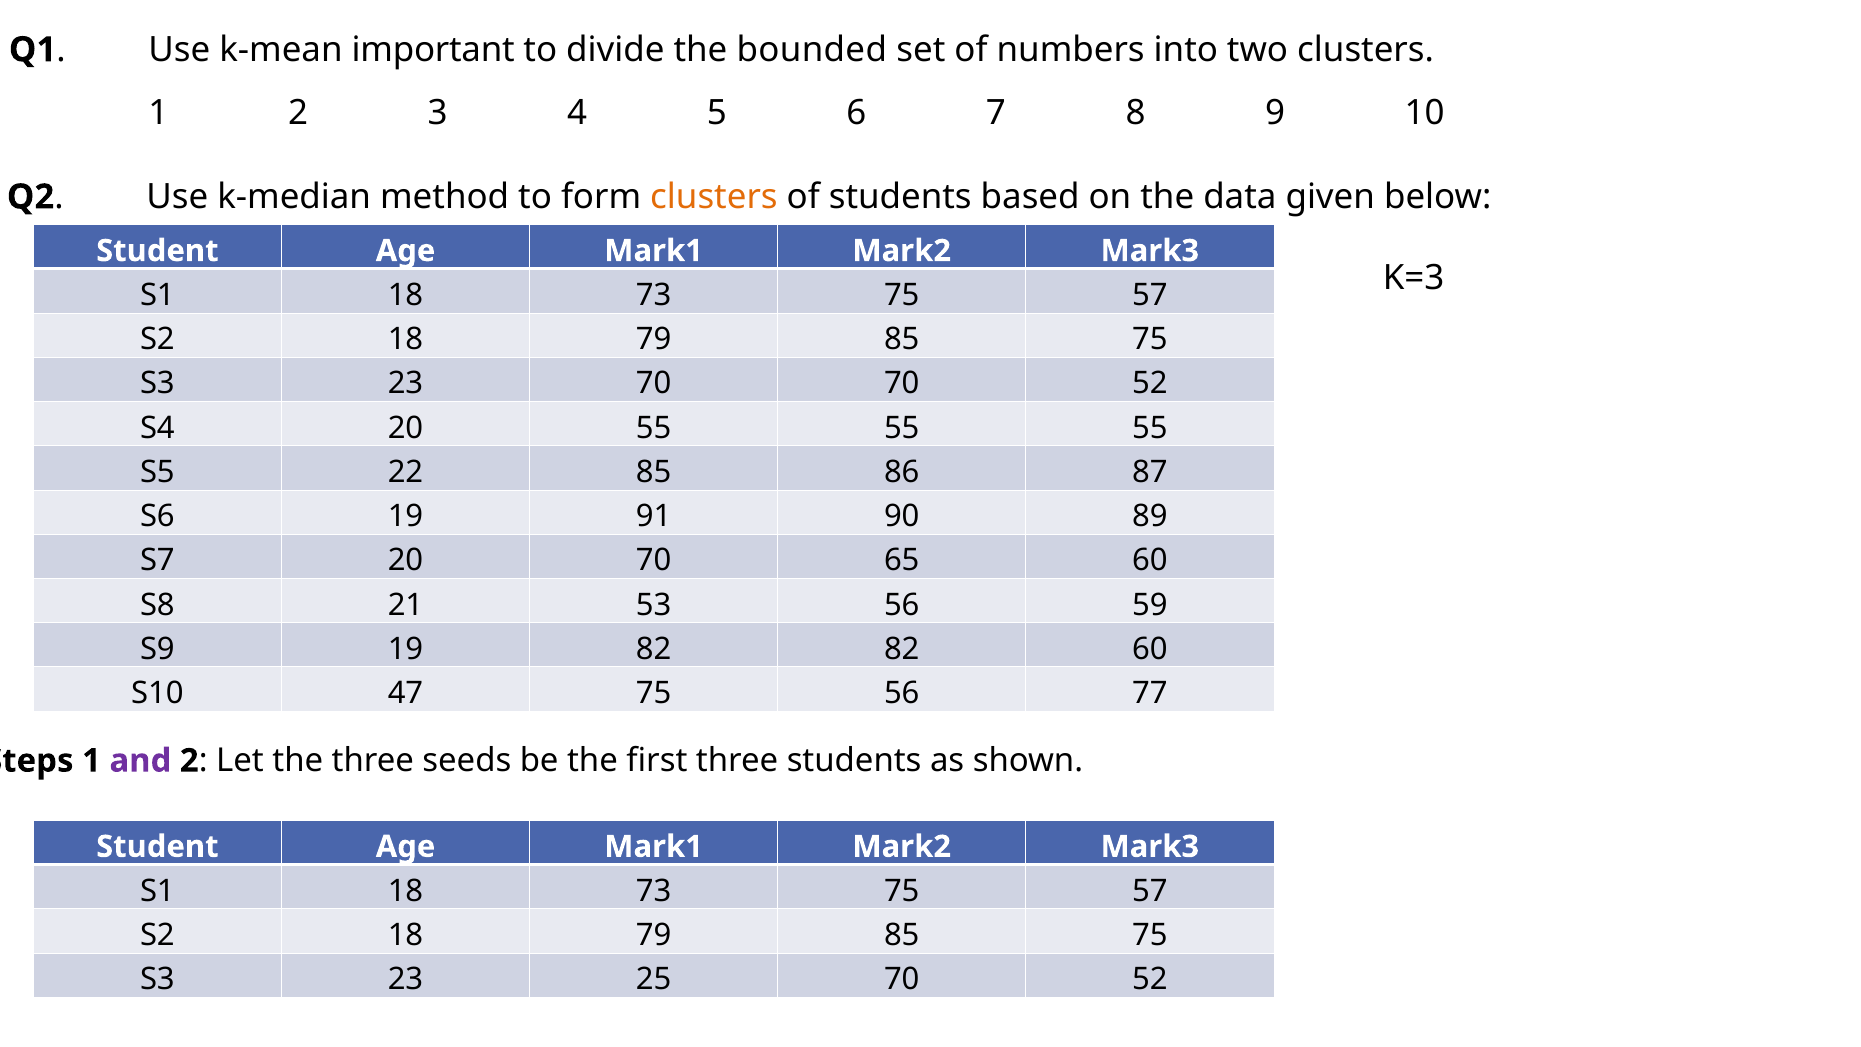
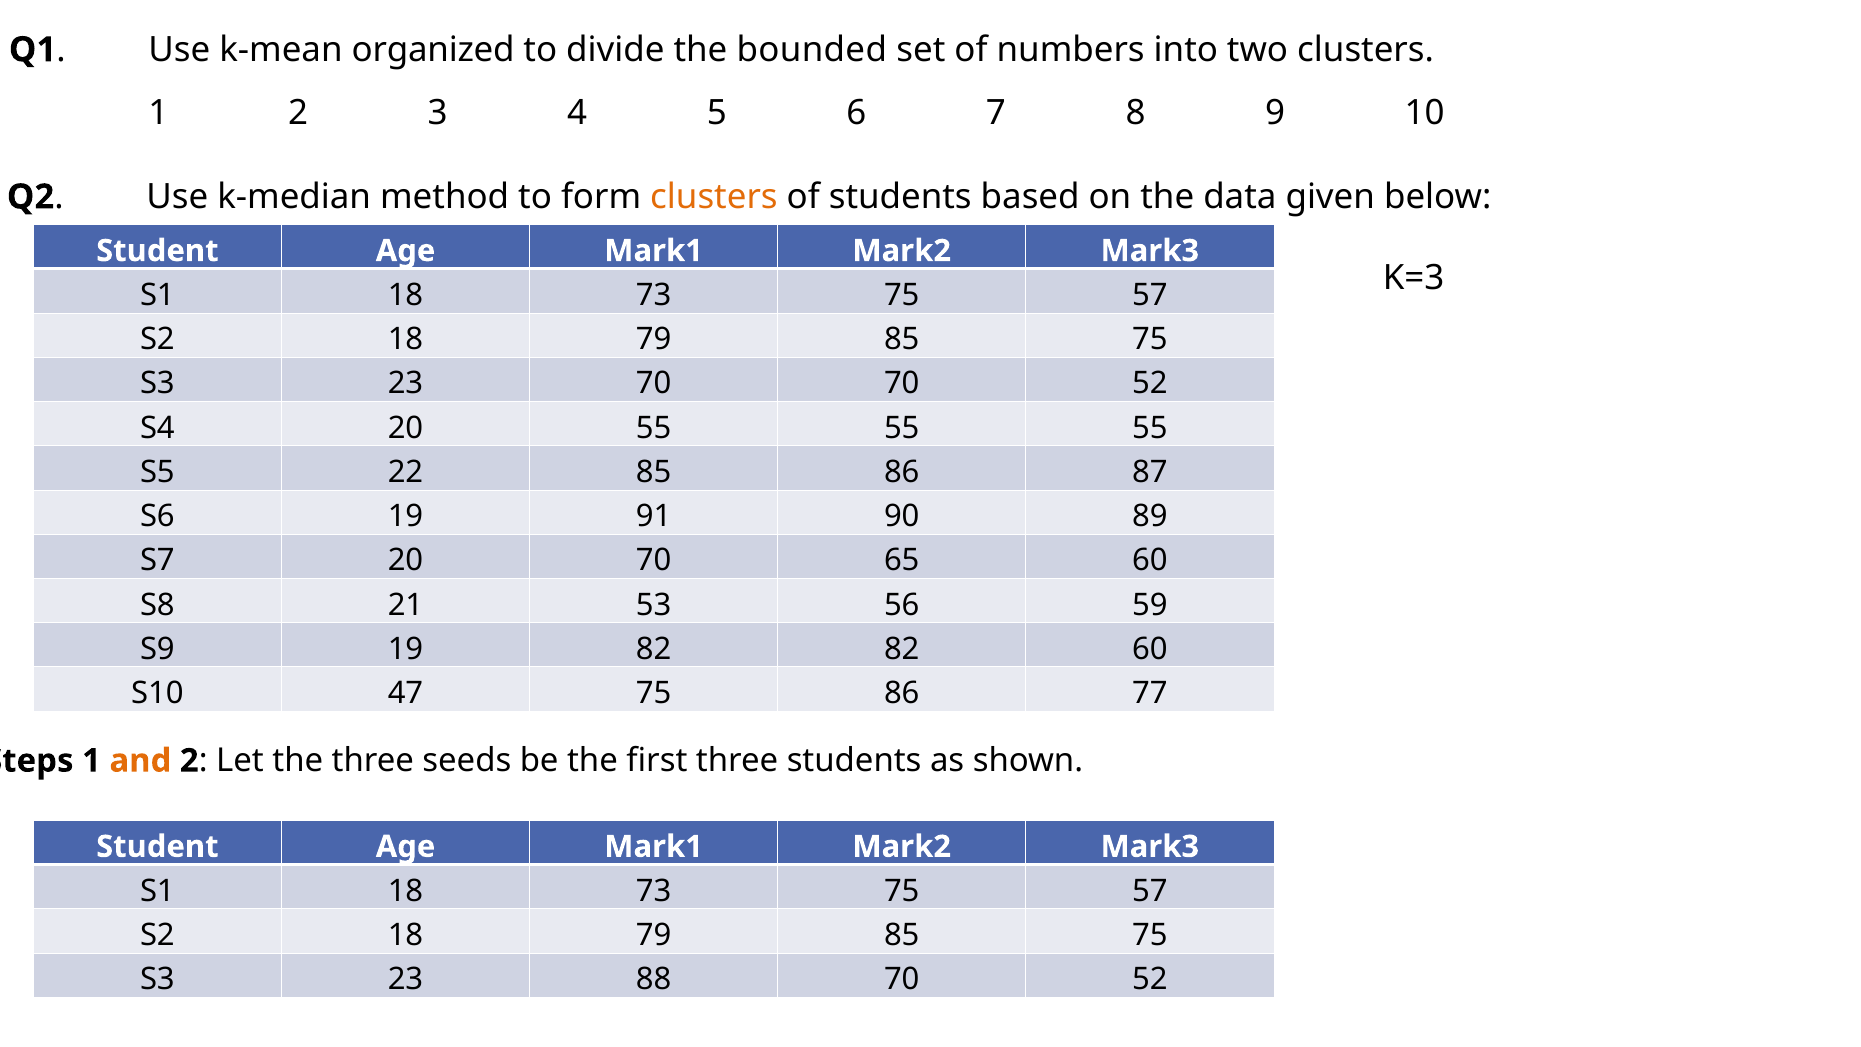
important: important -> organized
75 56: 56 -> 86
and colour: purple -> orange
25: 25 -> 88
